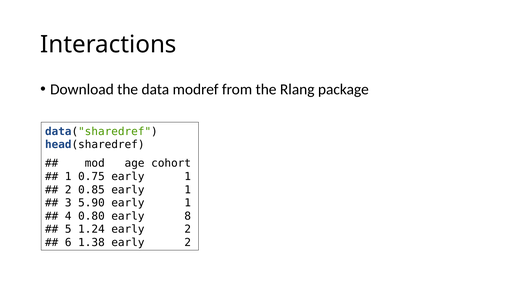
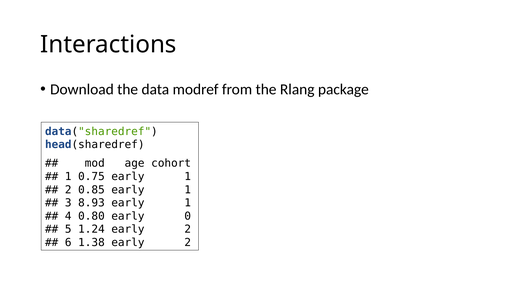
5.90: 5.90 -> 8.93
8: 8 -> 0
